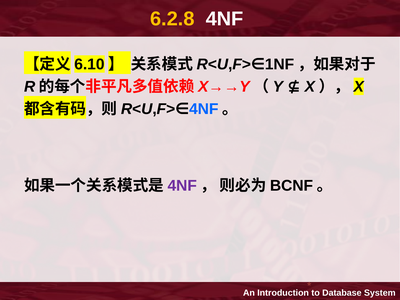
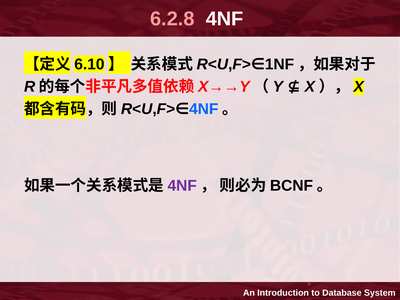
6.2.8 colour: yellow -> pink
